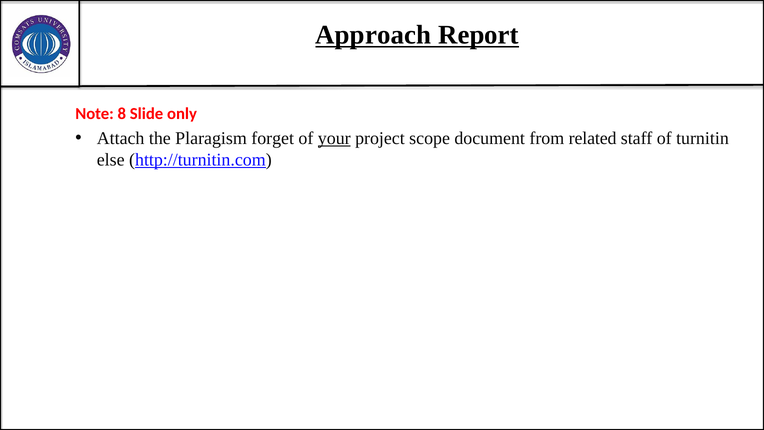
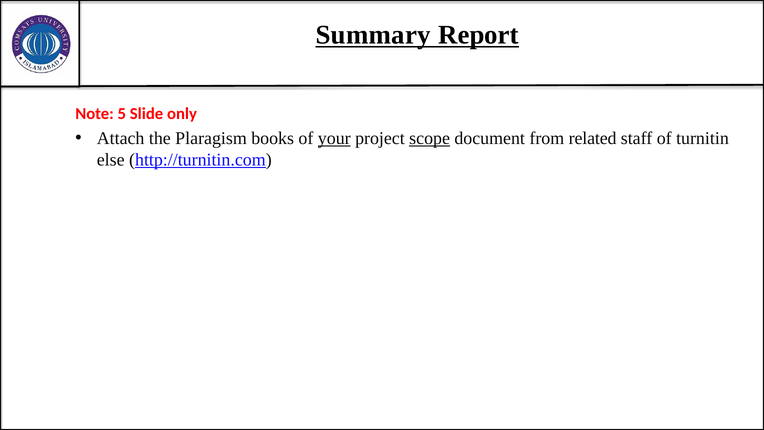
Approach: Approach -> Summary
8: 8 -> 5
forget: forget -> books
scope underline: none -> present
